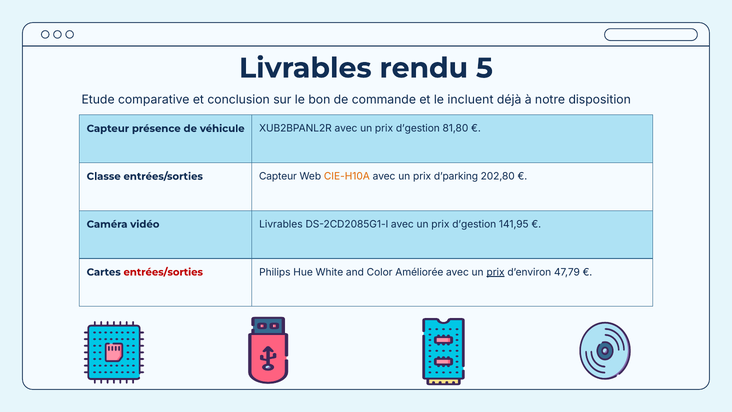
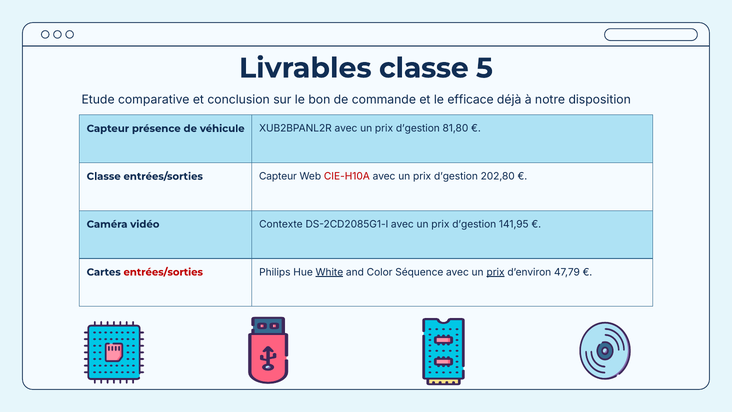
Livrables rendu: rendu -> classe
incluent: incluent -> efficace
CIE-H10A colour: orange -> red
d’parking at (456, 176): d’parking -> d’gestion
vidéo Livrables: Livrables -> Contexte
White underline: none -> present
Améliorée: Améliorée -> Séquence
